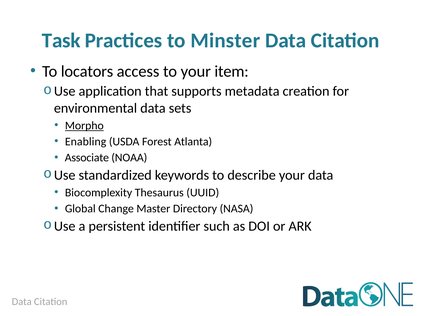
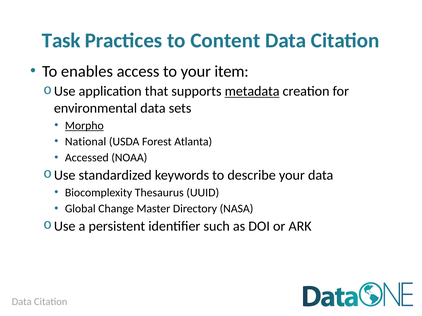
Minster: Minster -> Content
locators: locators -> enables
metadata underline: none -> present
Enabling: Enabling -> National
Associate: Associate -> Accessed
